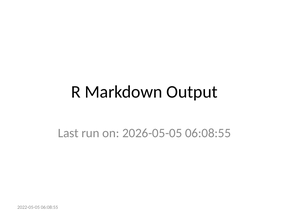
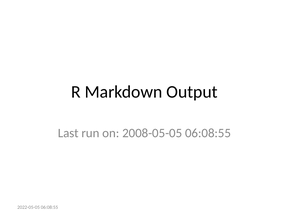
2026-05-05: 2026-05-05 -> 2008-05-05
